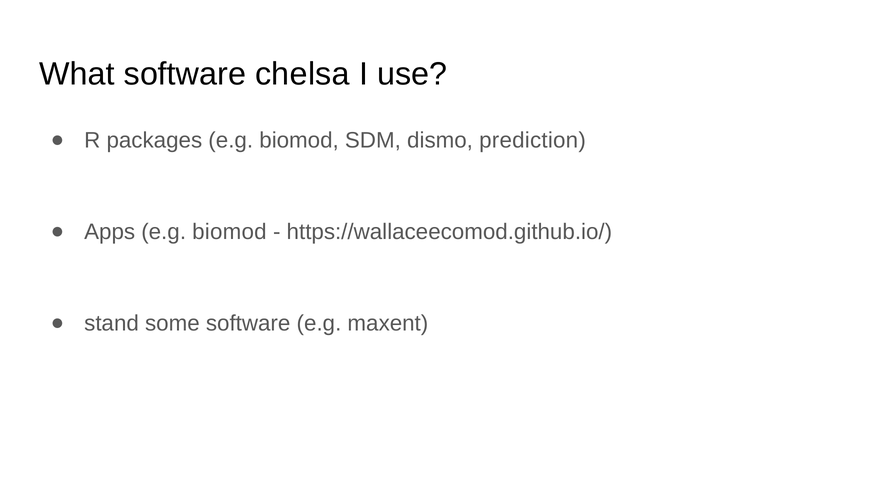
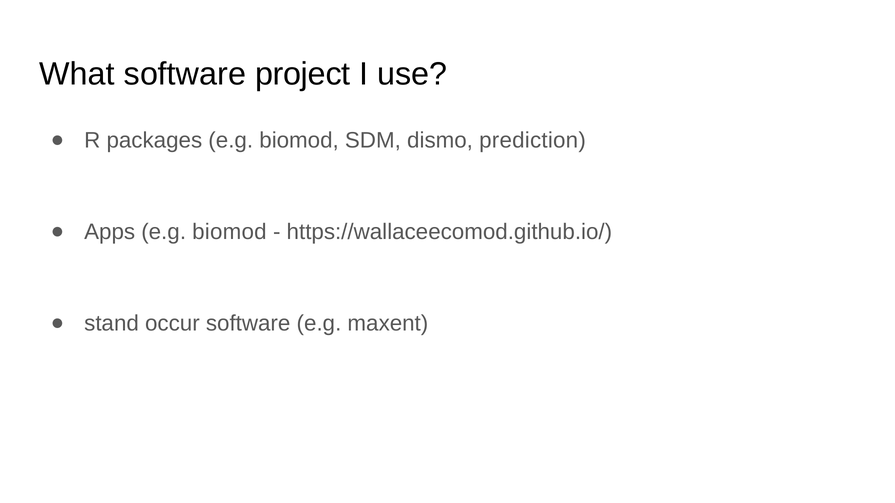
chelsa: chelsa -> project
some: some -> occur
